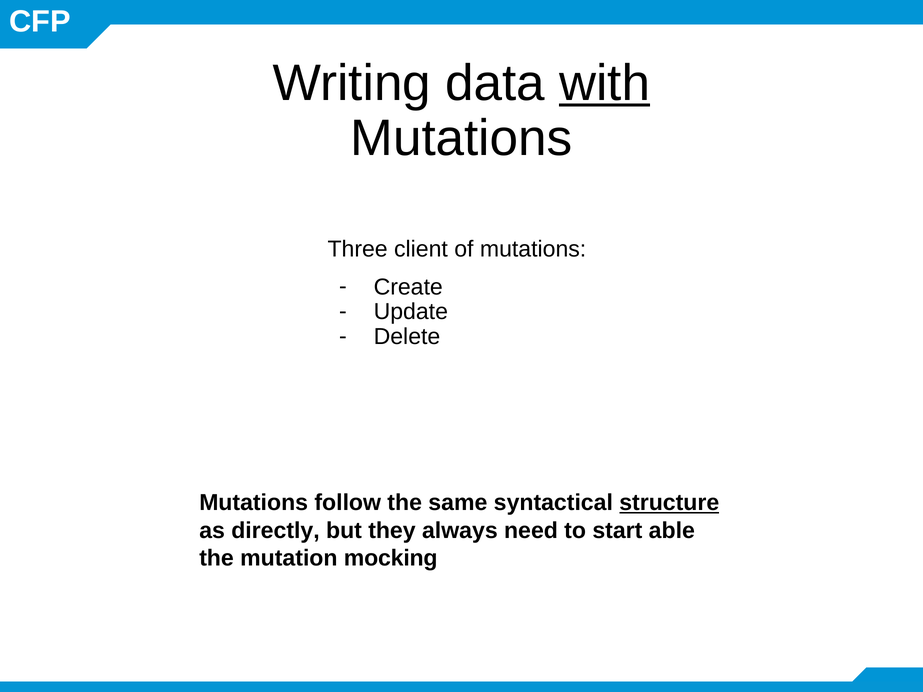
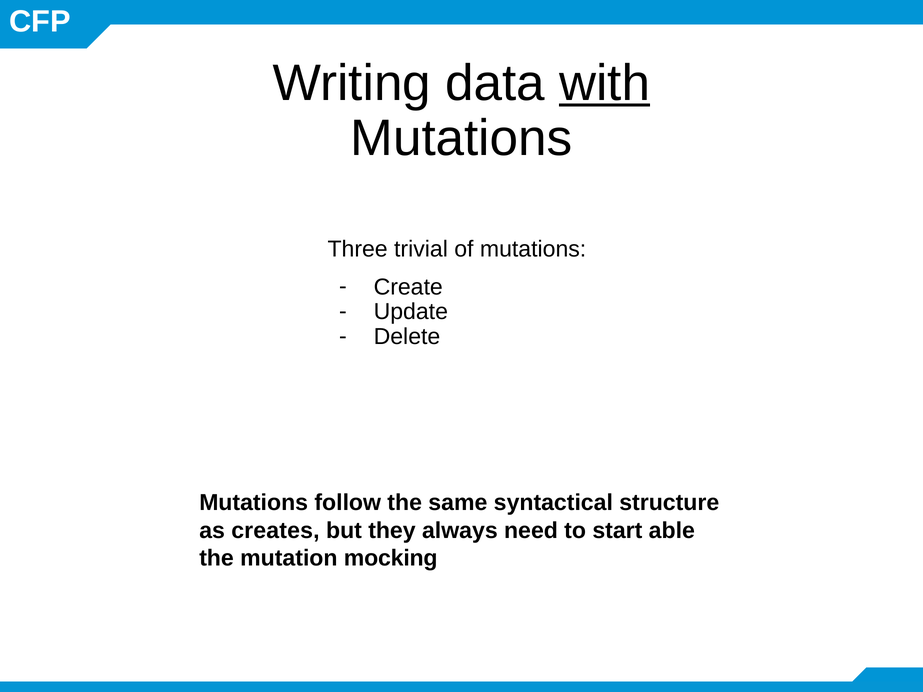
client: client -> trivial
structure underline: present -> none
directly: directly -> creates
